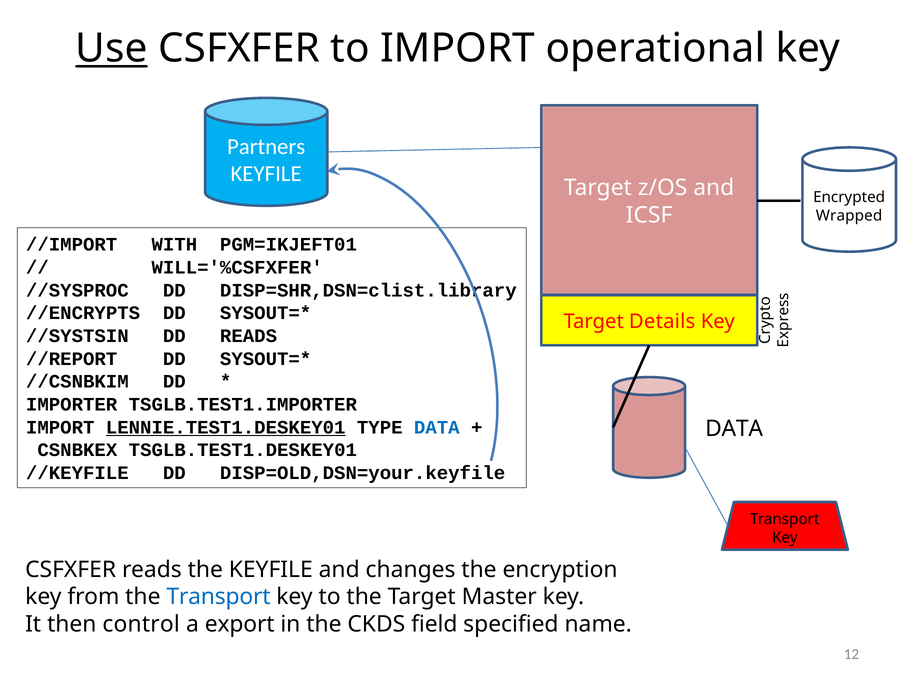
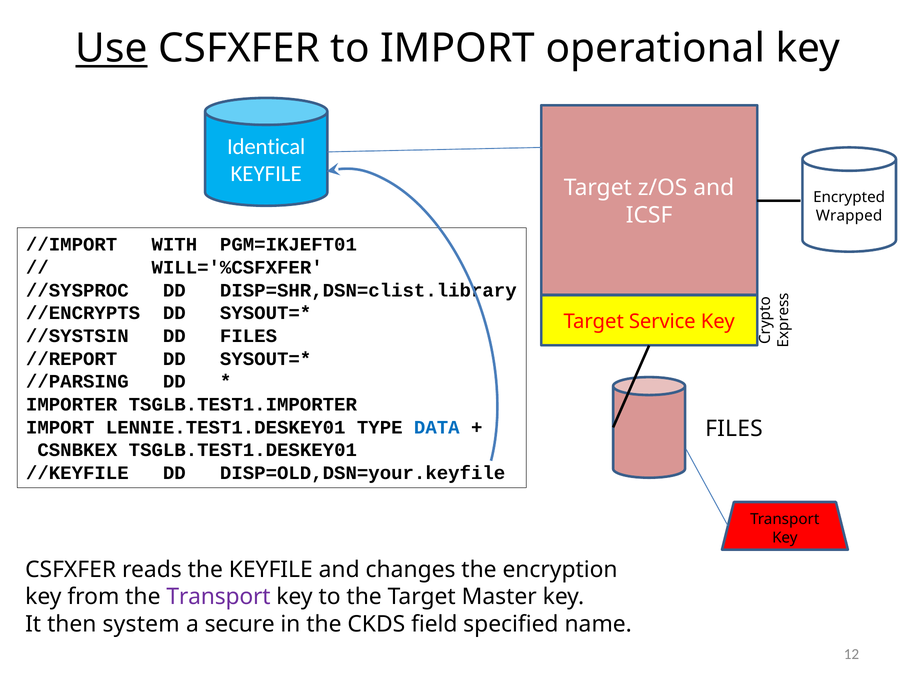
Partners: Partners -> Identical
Details: Details -> Service
DD READS: READS -> FILES
//CSNBKIM: //CSNBKIM -> //PARSING
LENNIE.TEST1.DESKEY01 underline: present -> none
DATA at (734, 429): DATA -> FILES
Transport at (218, 597) colour: blue -> purple
control: control -> system
export: export -> secure
